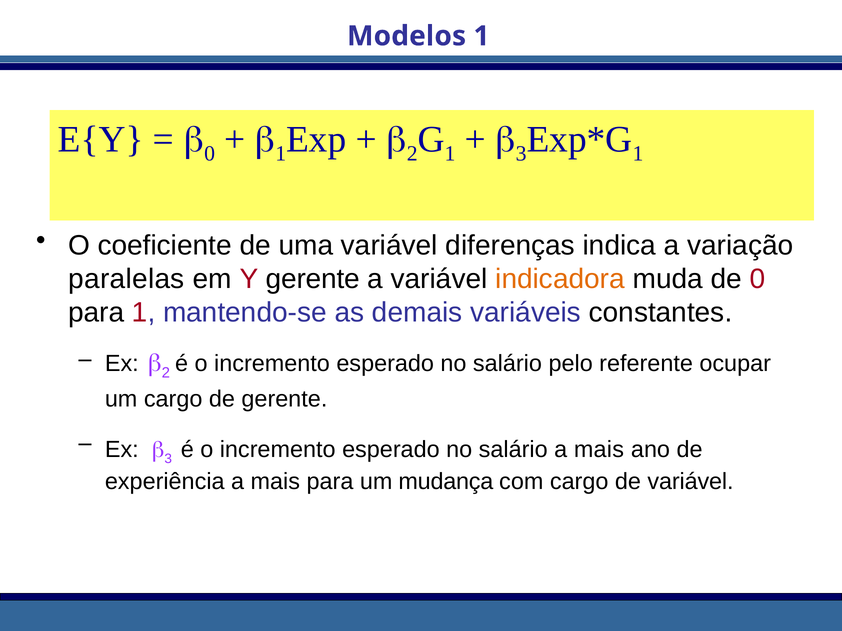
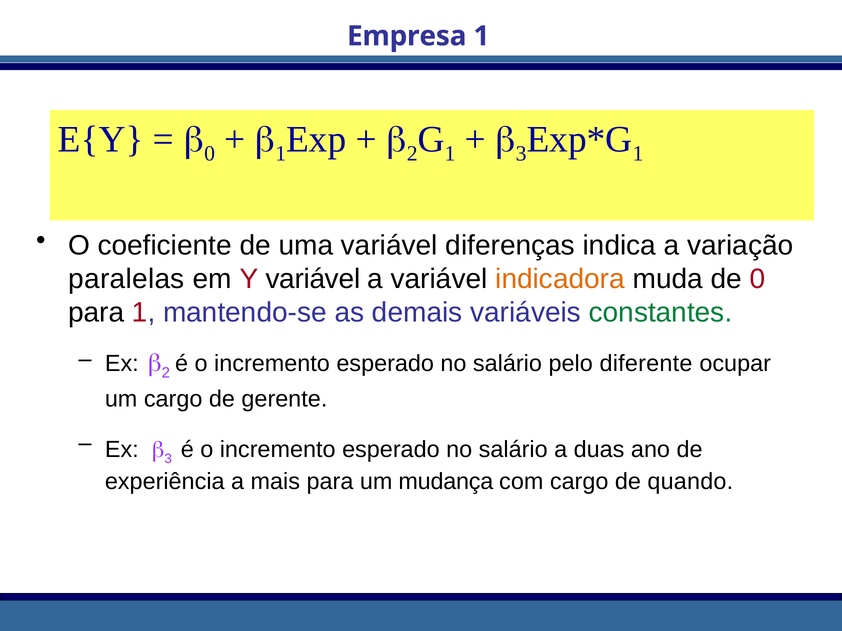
Modelos: Modelos -> Empresa
Y gerente: gerente -> variável
constantes colour: black -> green
referente: referente -> diferente
salário a mais: mais -> duas
de variável: variável -> quando
